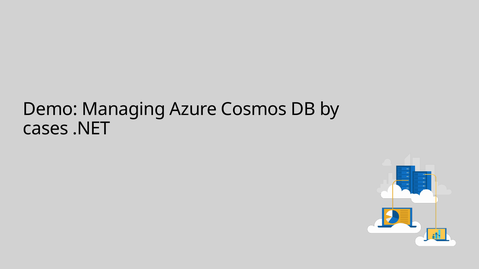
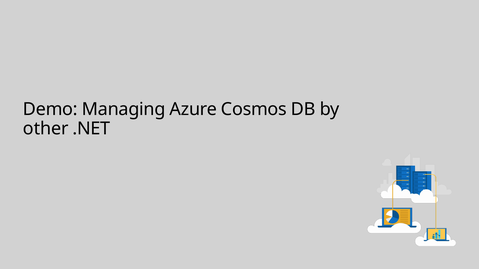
cases: cases -> other
